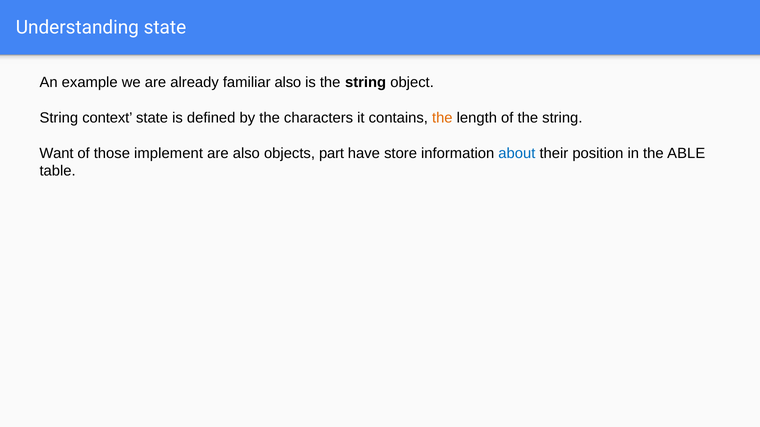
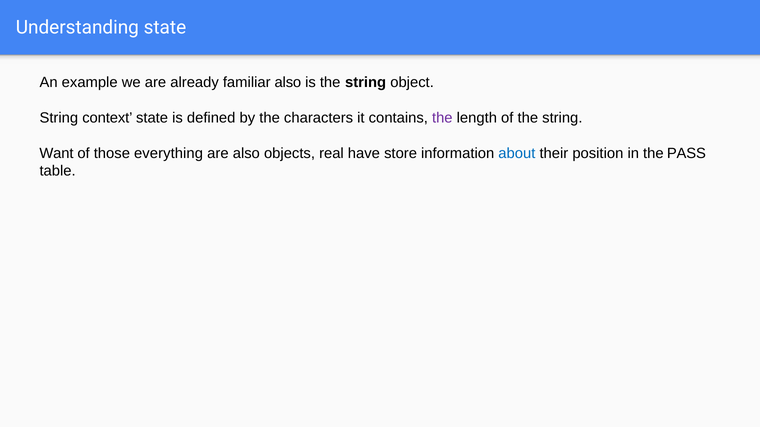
the at (442, 118) colour: orange -> purple
implement: implement -> everything
part: part -> real
ABLE: ABLE -> PASS
